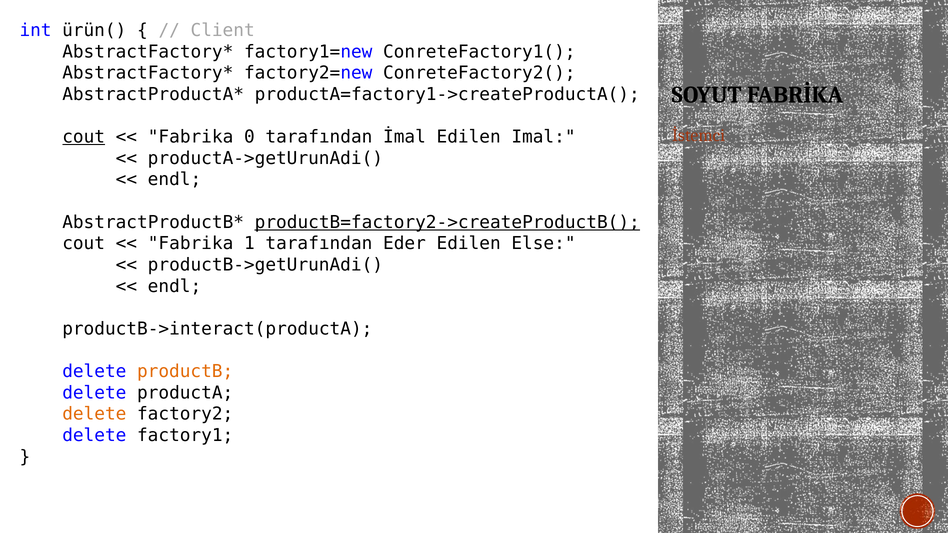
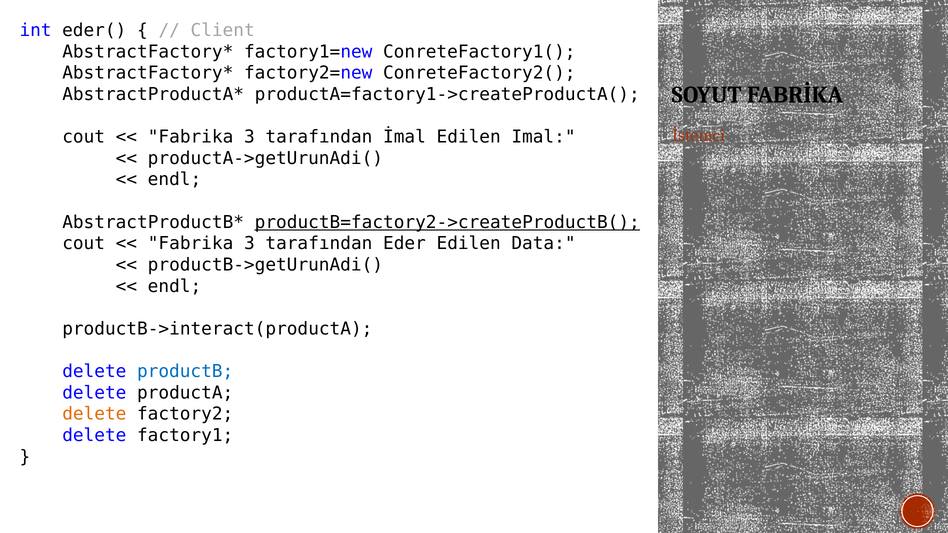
ürün(: ürün( -> eder(
cout at (84, 137) underline: present -> none
0 at (249, 137): 0 -> 3
1 at (249, 244): 1 -> 3
Else: Else -> Data
productB colour: orange -> blue
